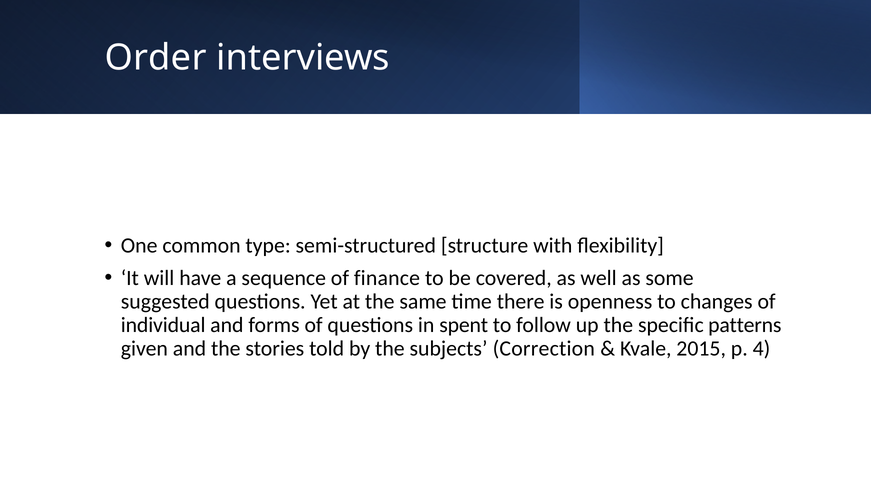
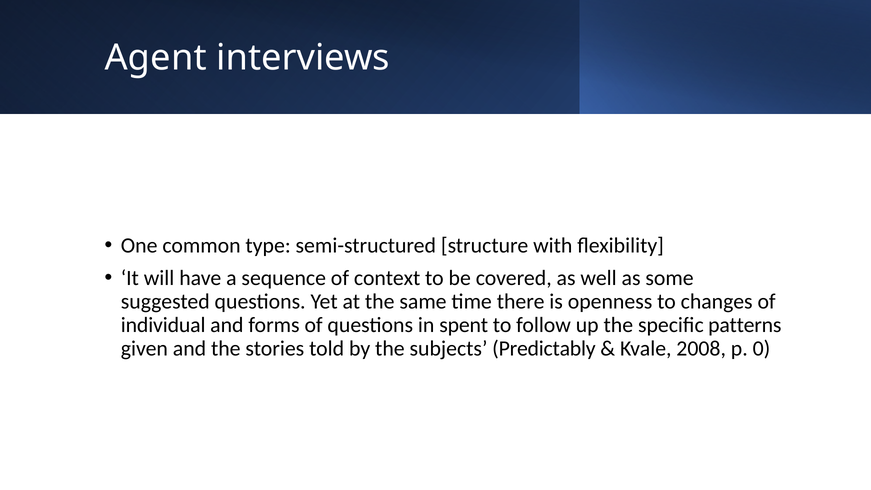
Order: Order -> Agent
finance: finance -> context
Correction: Correction -> Predictably
2015: 2015 -> 2008
4: 4 -> 0
